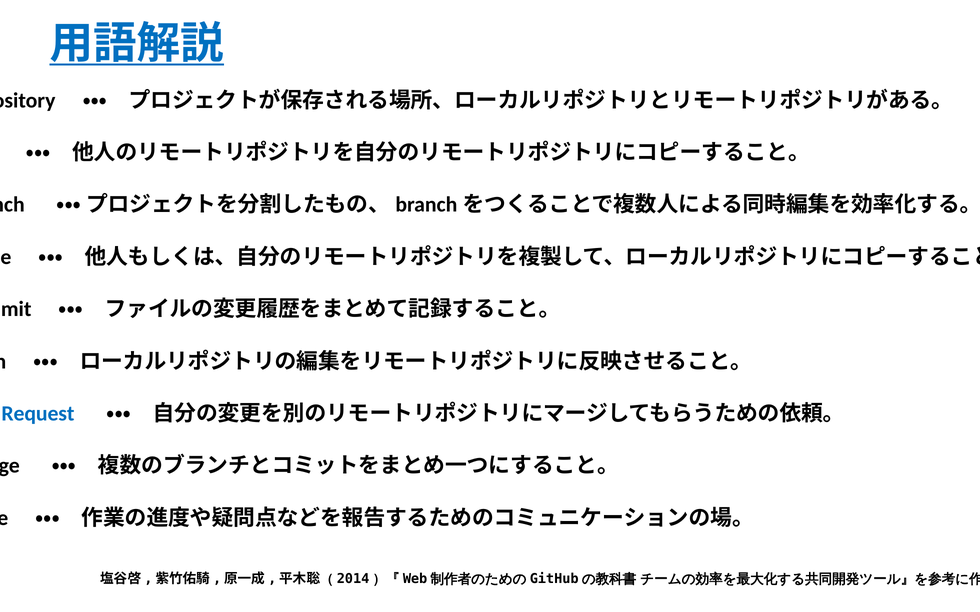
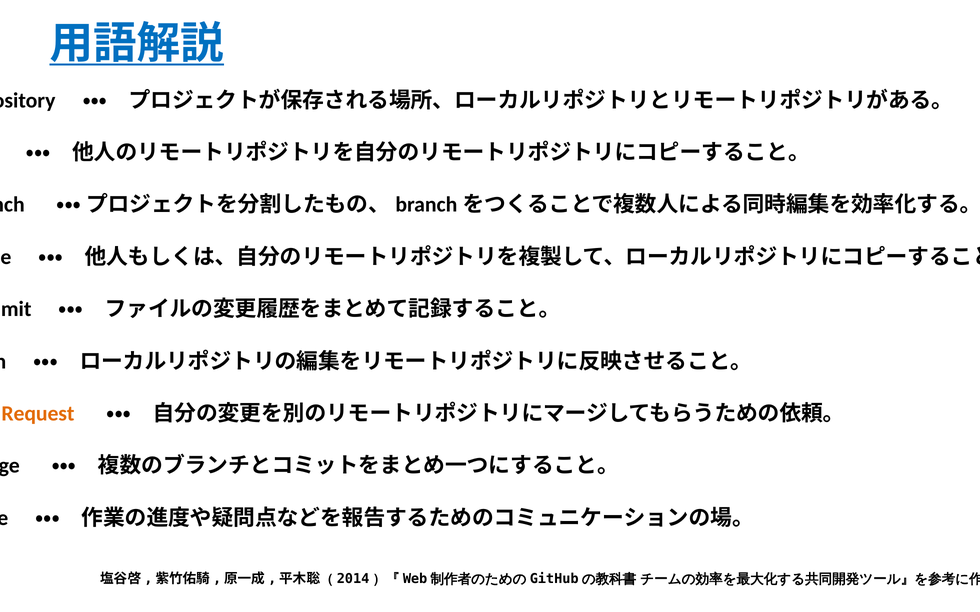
Request colour: blue -> orange
